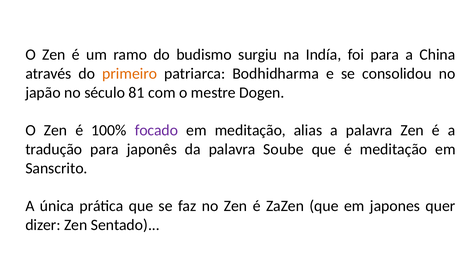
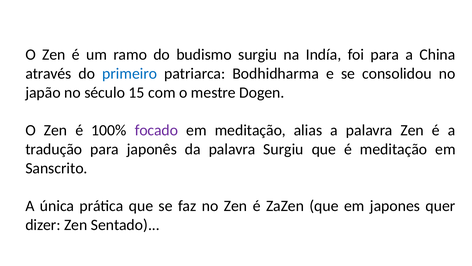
primeiro colour: orange -> blue
81: 81 -> 15
palavra Soube: Soube -> Surgiu
